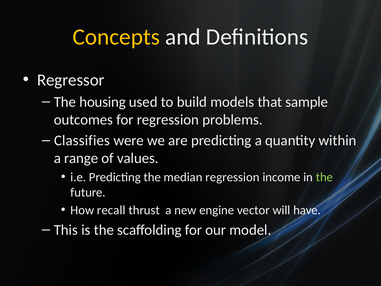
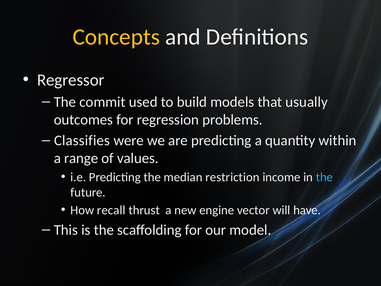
housing: housing -> commit
sample: sample -> usually
median regression: regression -> restriction
the at (324, 177) colour: light green -> light blue
